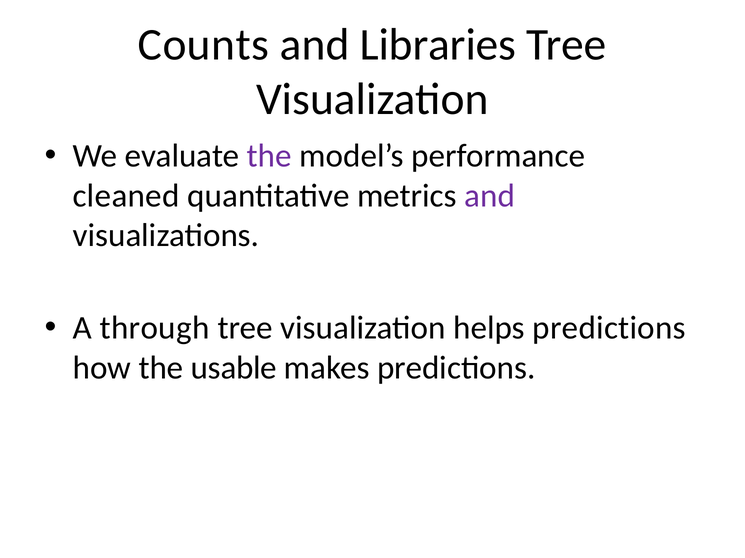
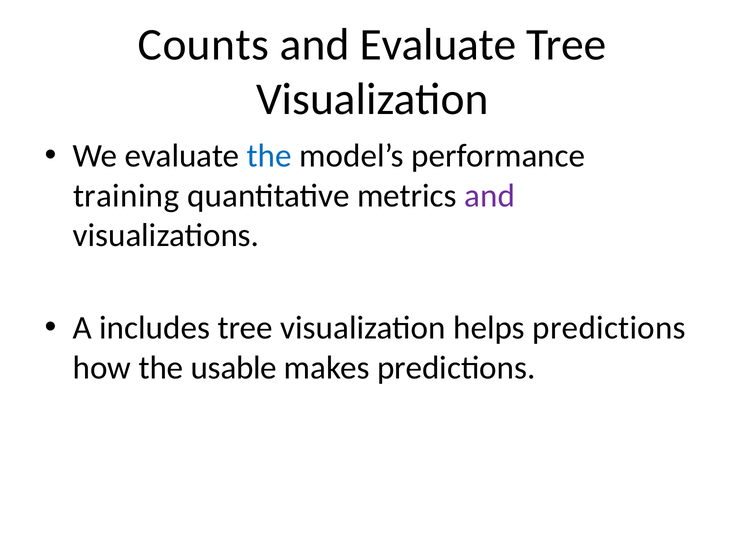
and Libraries: Libraries -> Evaluate
the at (269, 156) colour: purple -> blue
cleaned: cleaned -> training
through: through -> includes
